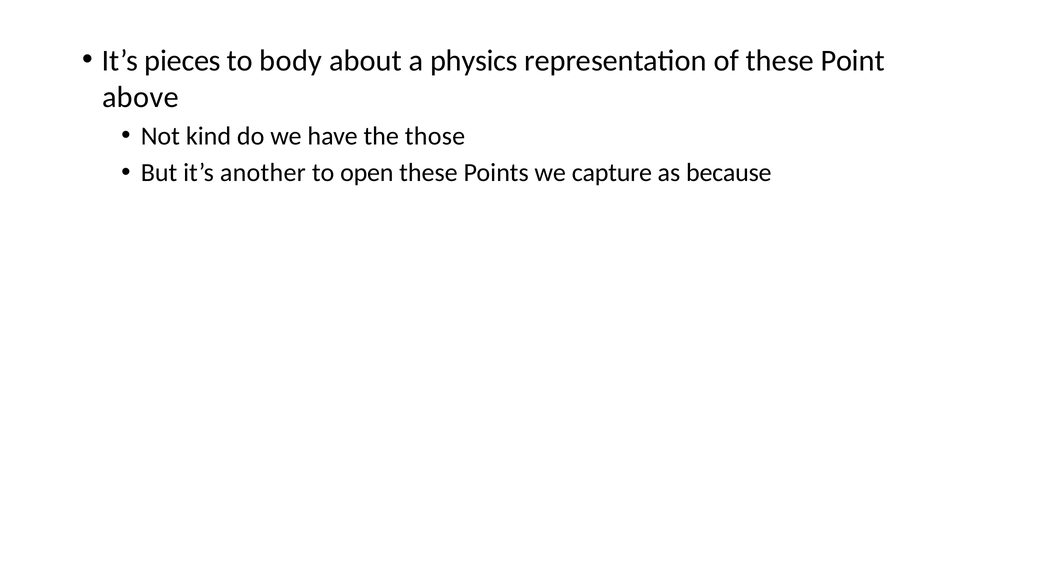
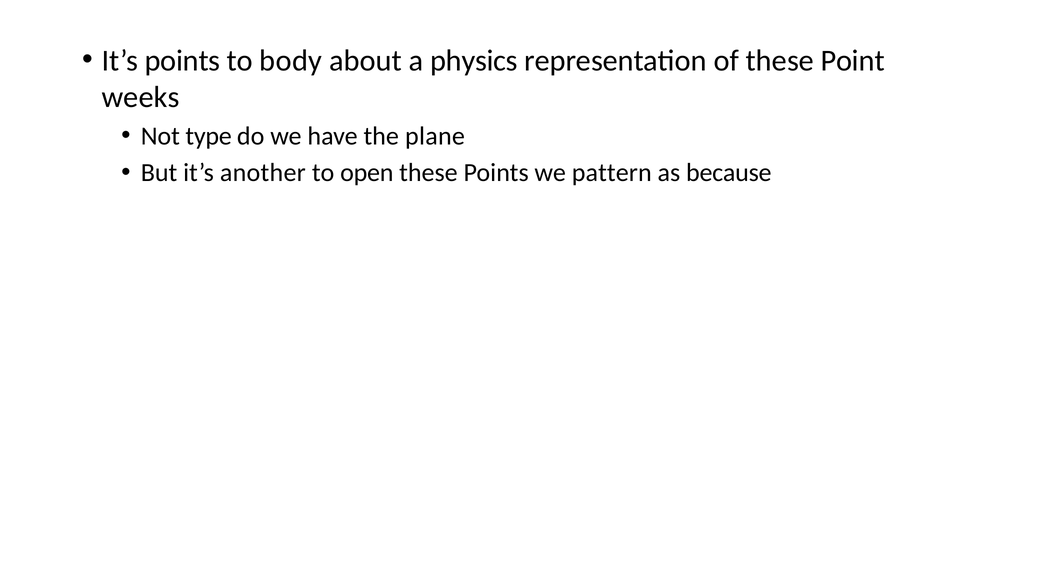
It’s pieces: pieces -> points
above: above -> weeks
kind: kind -> type
those: those -> plane
capture: capture -> pattern
